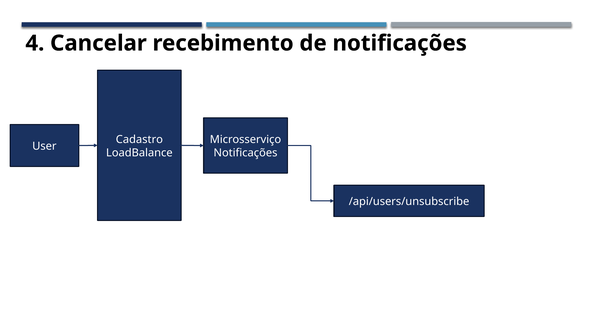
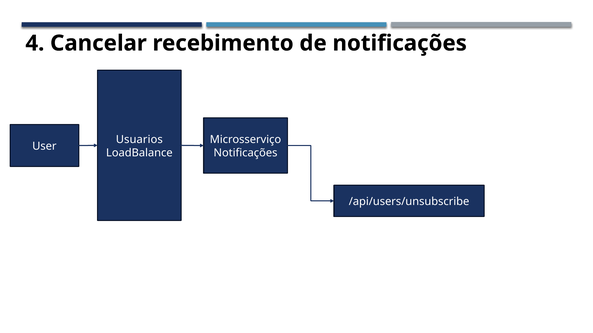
Cadastro: Cadastro -> Usuarios
